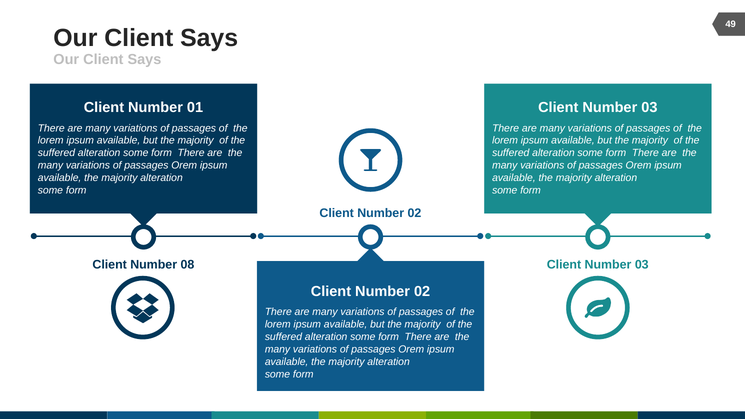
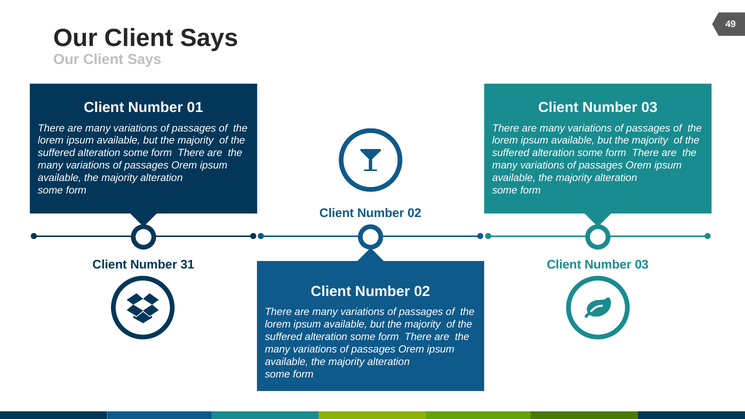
08: 08 -> 31
